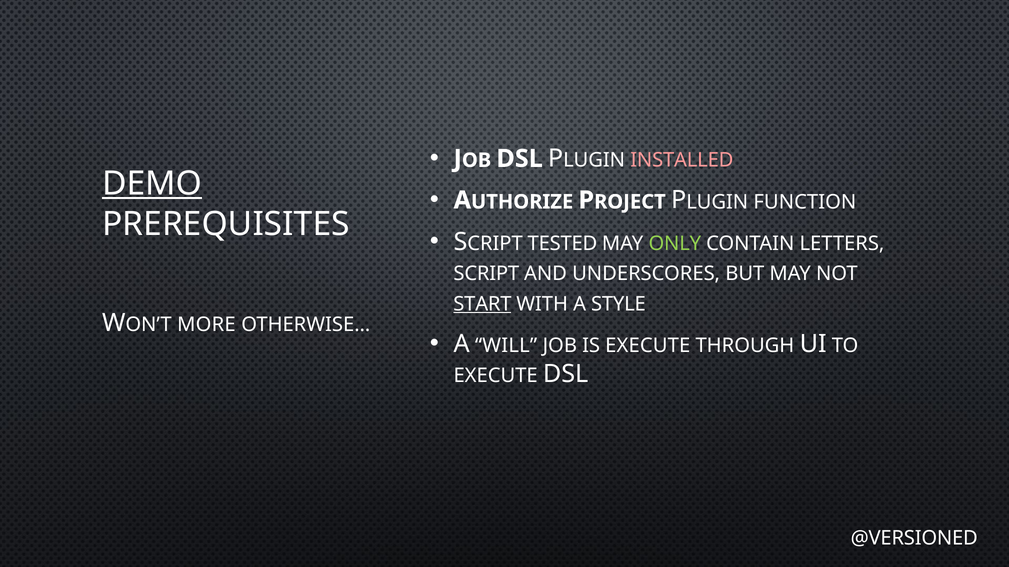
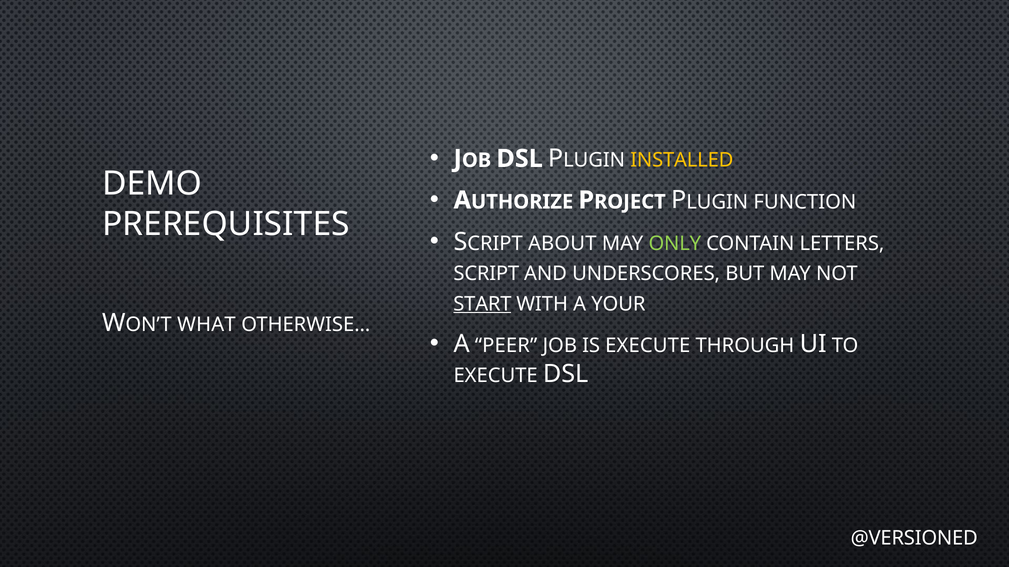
INSTALLED colour: pink -> yellow
DEMO underline: present -> none
TESTED: TESTED -> ABOUT
STYLE: STYLE -> YOUR
MORE: MORE -> WHAT
WILL: WILL -> PEER
